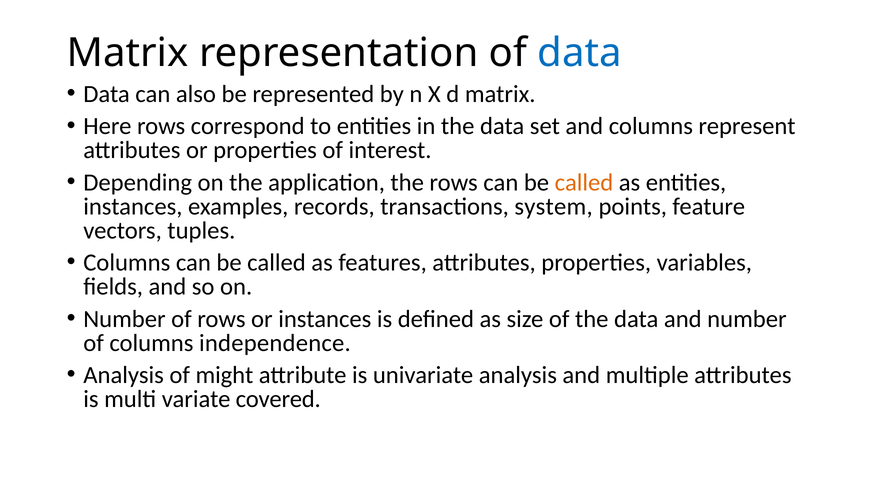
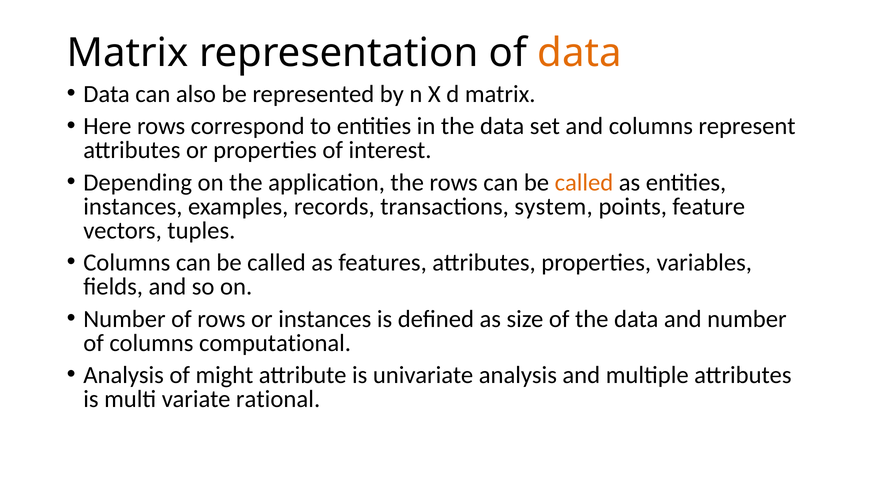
data at (580, 53) colour: blue -> orange
independence: independence -> computational
covered: covered -> rational
